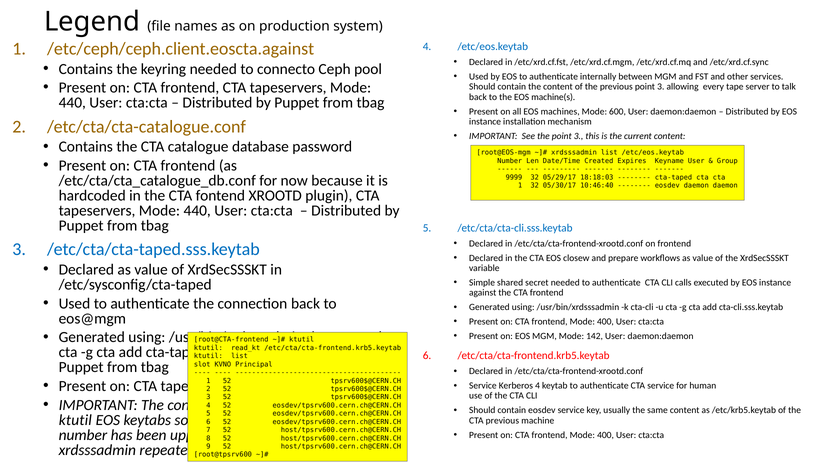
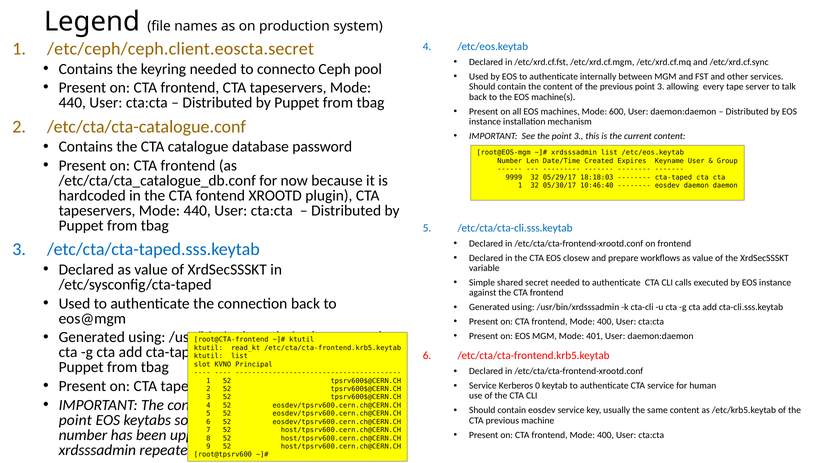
/etc/ceph/ceph.client.eoscta.against: /etc/ceph/ceph.client.eoscta.against -> /etc/ceph/ceph.client.eoscta.secret
142: 142 -> 401
Kerberos 4: 4 -> 0
ktutil at (75, 420): ktutil -> point
